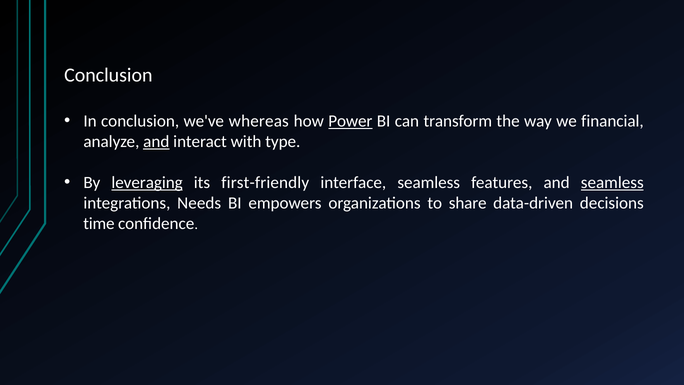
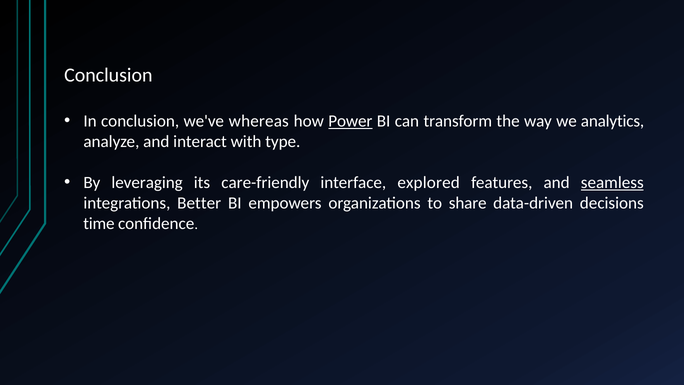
financial: financial -> analytics
and at (156, 141) underline: present -> none
leveraging underline: present -> none
first-friendly: first-friendly -> care-friendly
interface seamless: seamless -> explored
Needs: Needs -> Better
